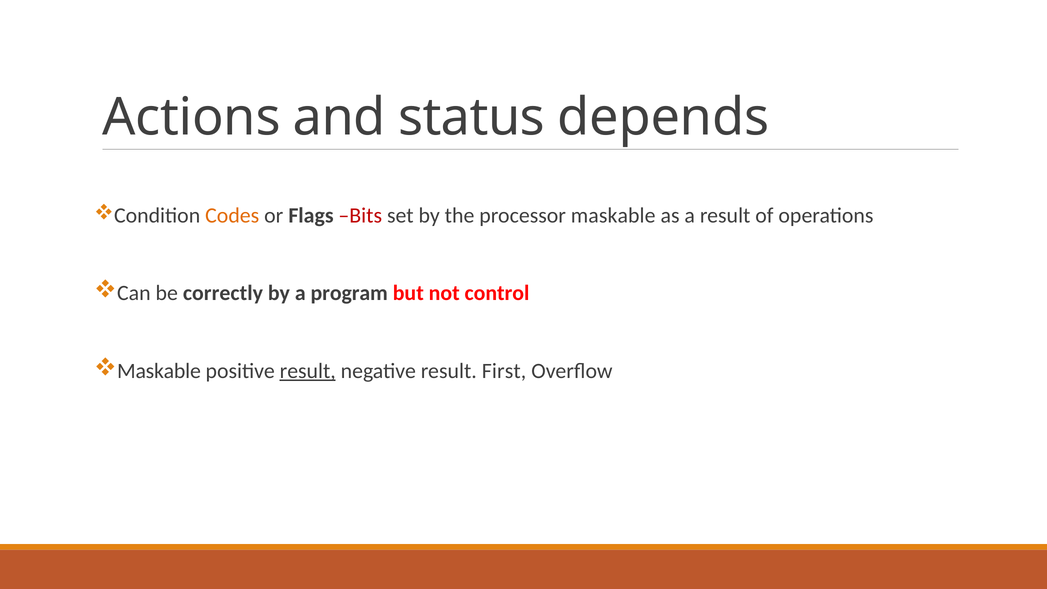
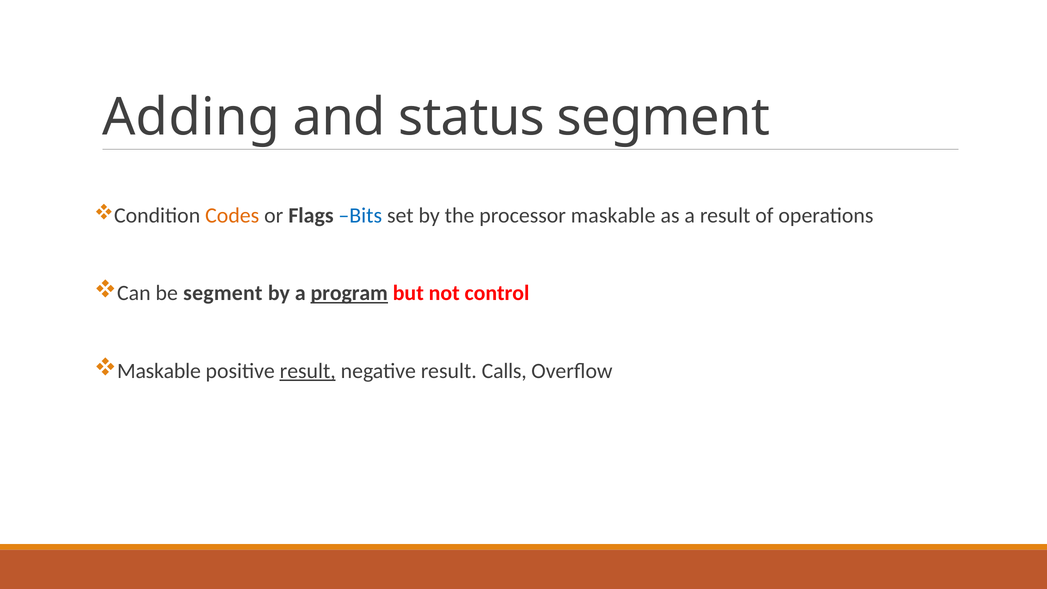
Actions: Actions -> Adding
status depends: depends -> segment
Bits colour: red -> blue
be correctly: correctly -> segment
program underline: none -> present
First: First -> Calls
